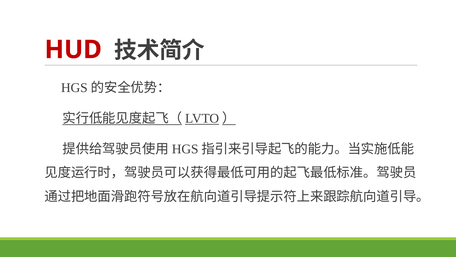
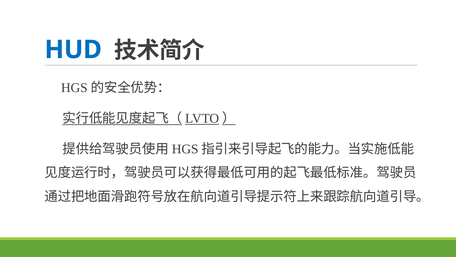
HUD colour: red -> blue
